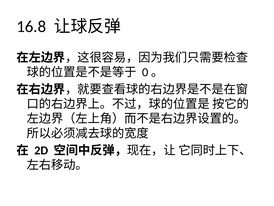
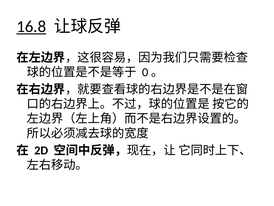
16.8 underline: none -> present
